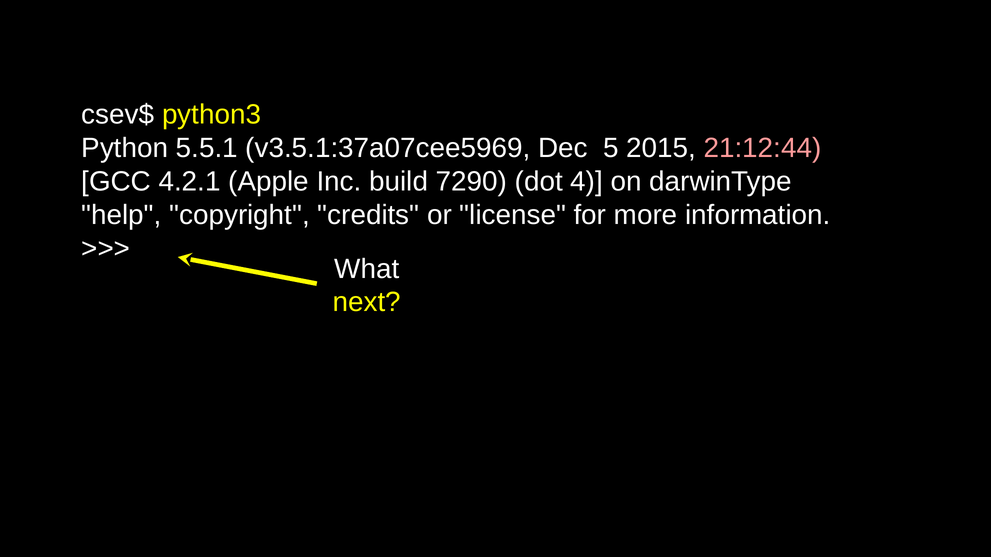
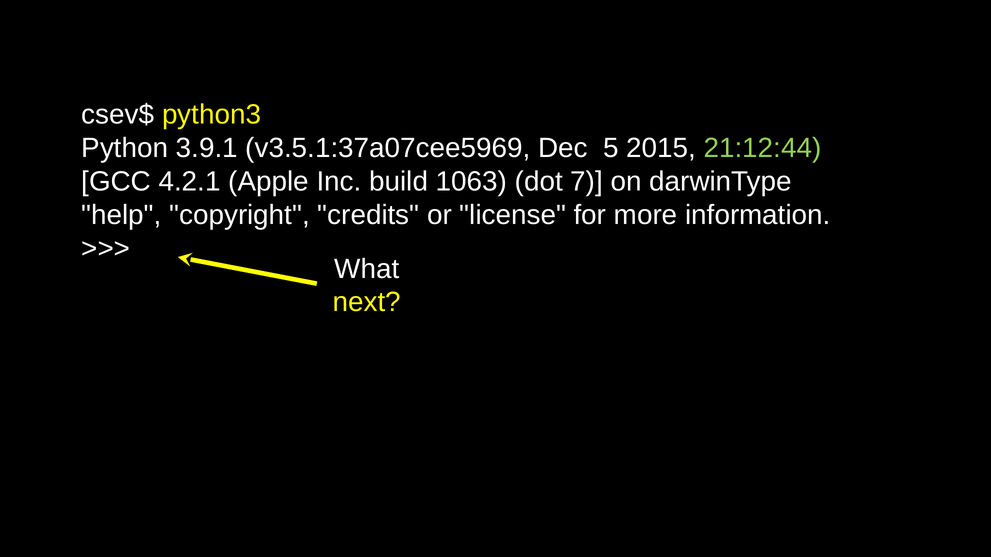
5.5.1: 5.5.1 -> 3.9.1
21:12:44 colour: pink -> light green
7290: 7290 -> 1063
4: 4 -> 7
